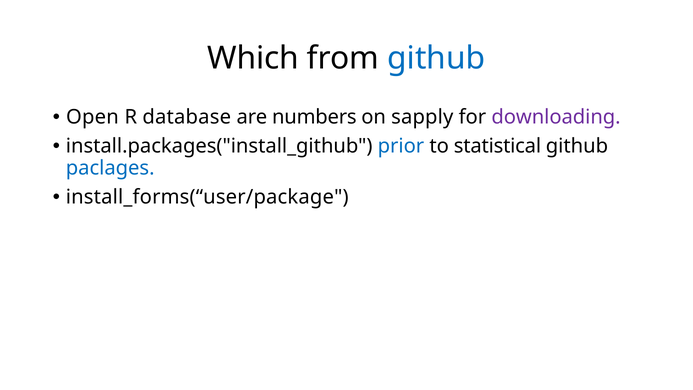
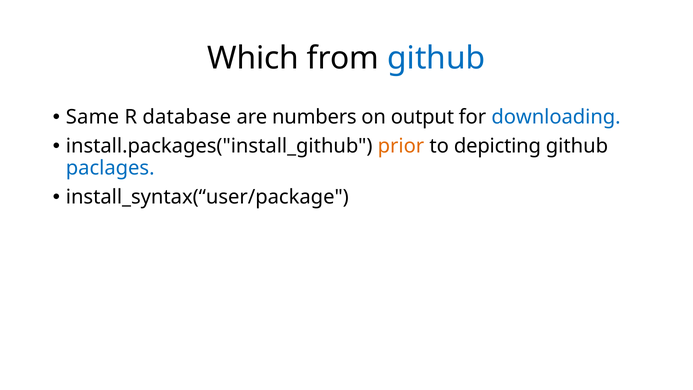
Open: Open -> Same
sapply: sapply -> output
downloading colour: purple -> blue
prior colour: blue -> orange
statistical: statistical -> depicting
install_forms(“user/package: install_forms(“user/package -> install_syntax(“user/package
